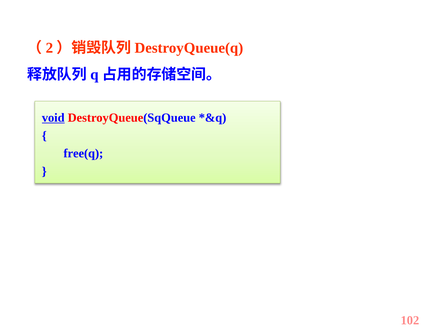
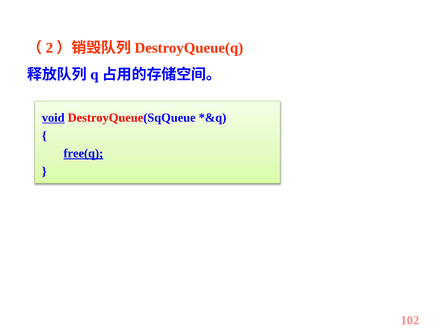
free(q underline: none -> present
